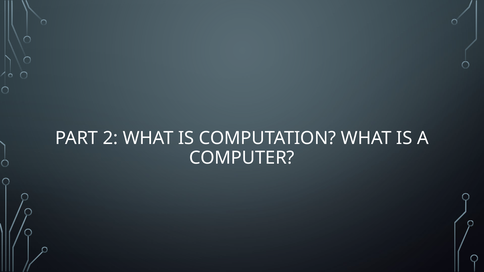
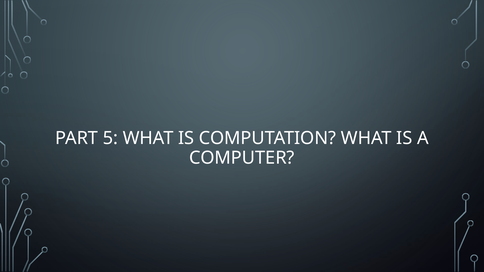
2: 2 -> 5
